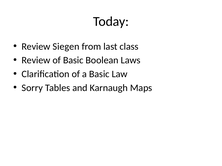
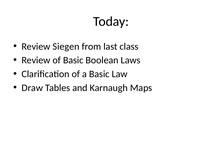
Sorry: Sorry -> Draw
